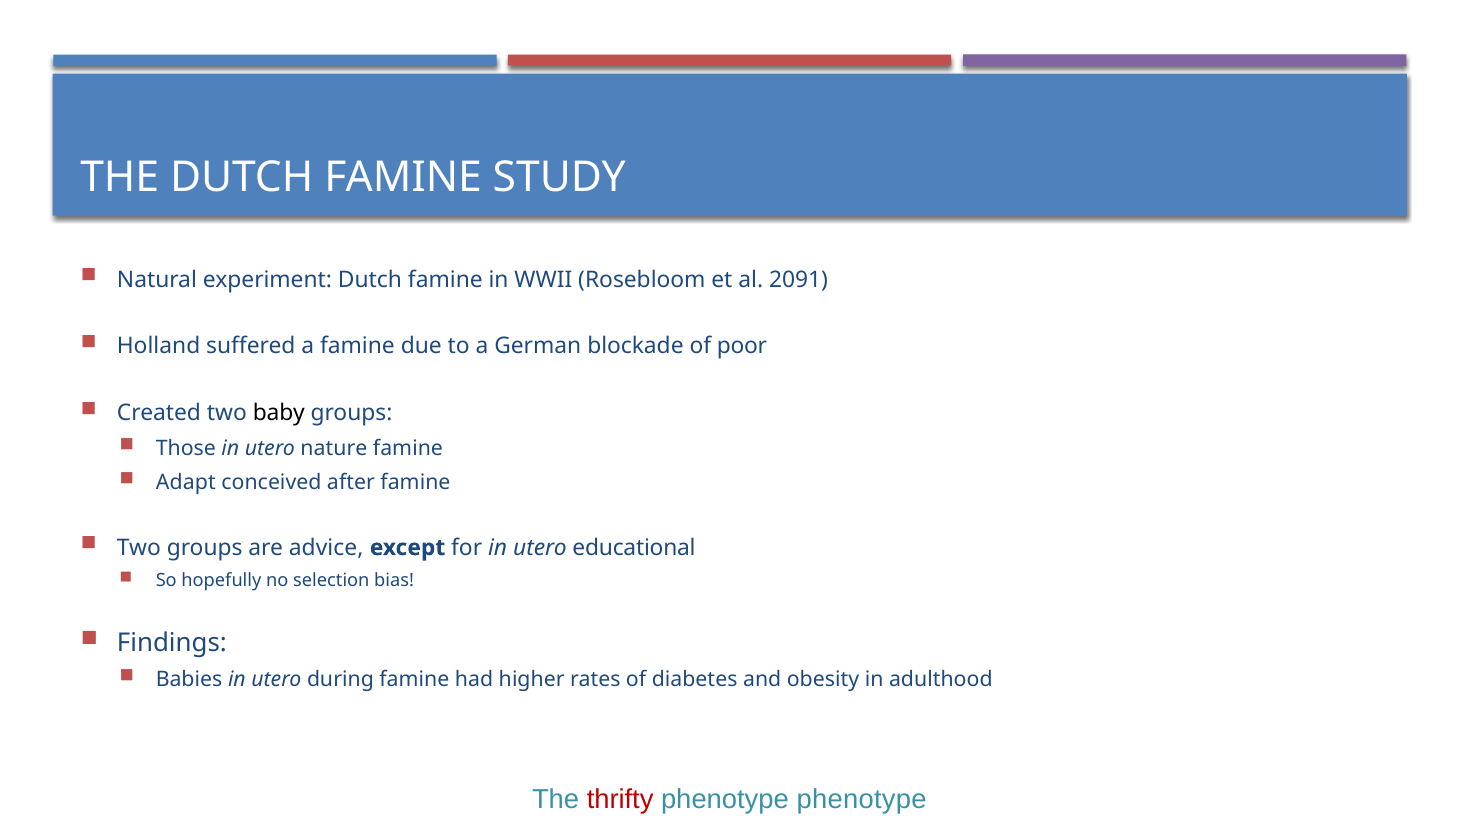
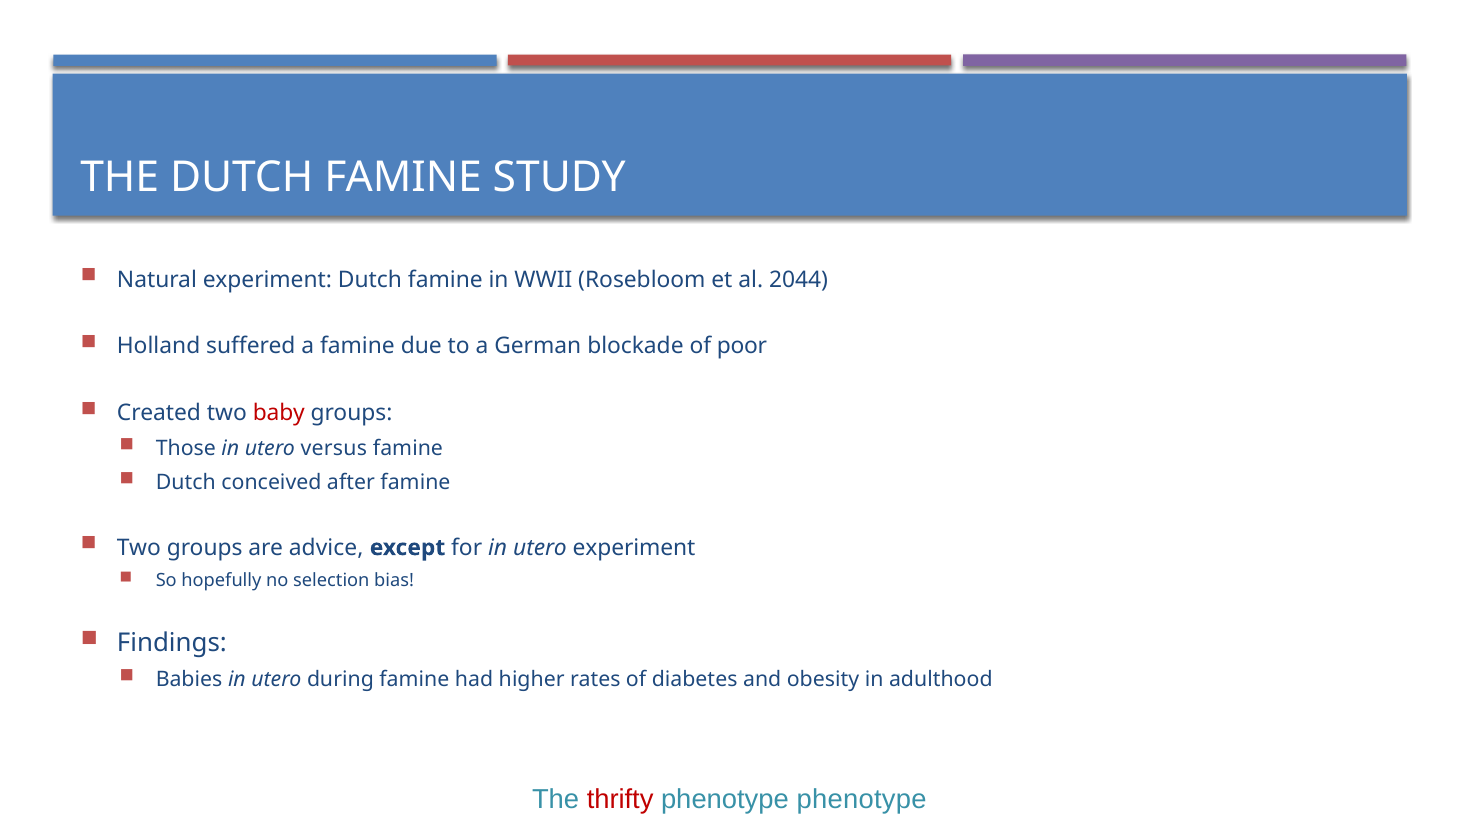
2091: 2091 -> 2044
baby colour: black -> red
nature: nature -> versus
Adapt at (186, 483): Adapt -> Dutch
utero educational: educational -> experiment
